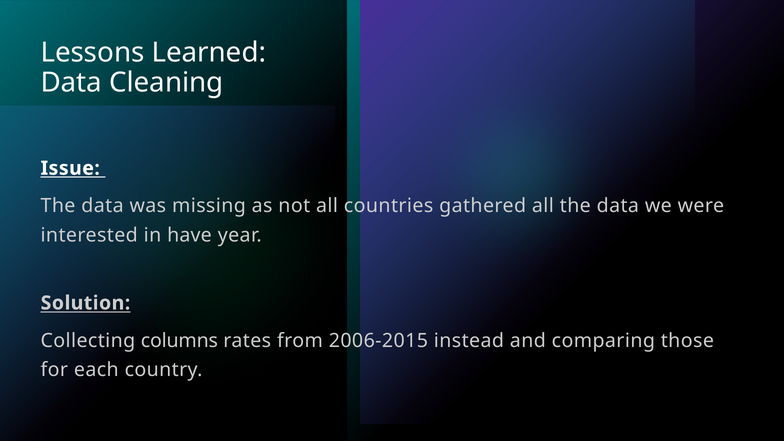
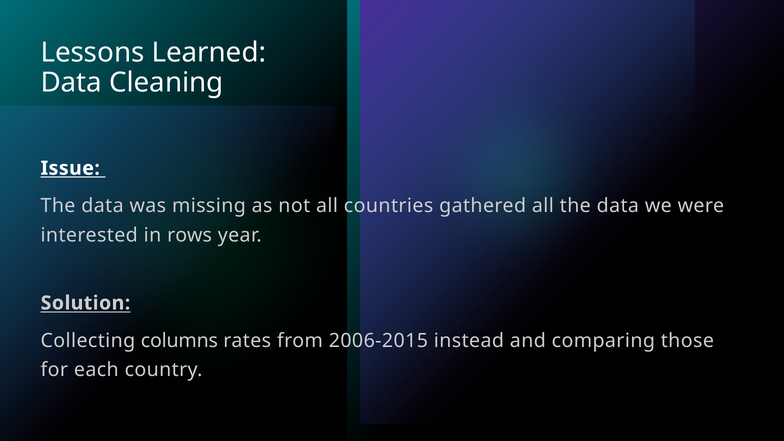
have: have -> rows
